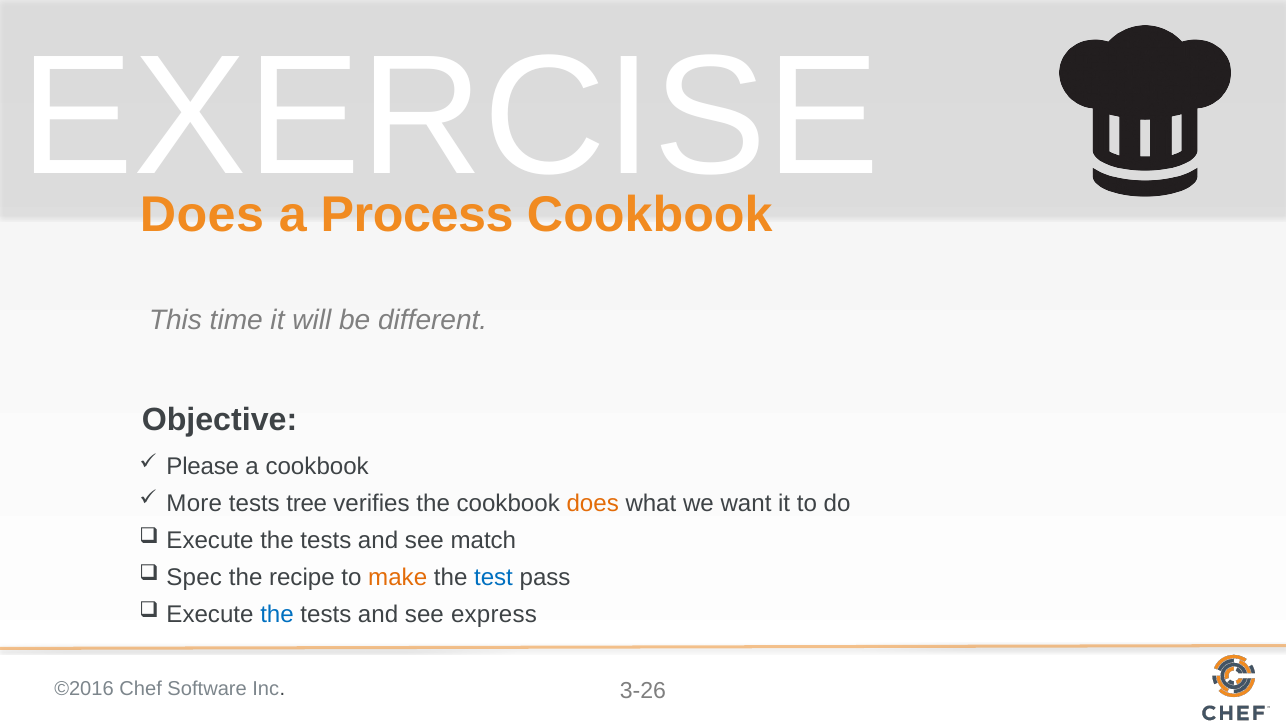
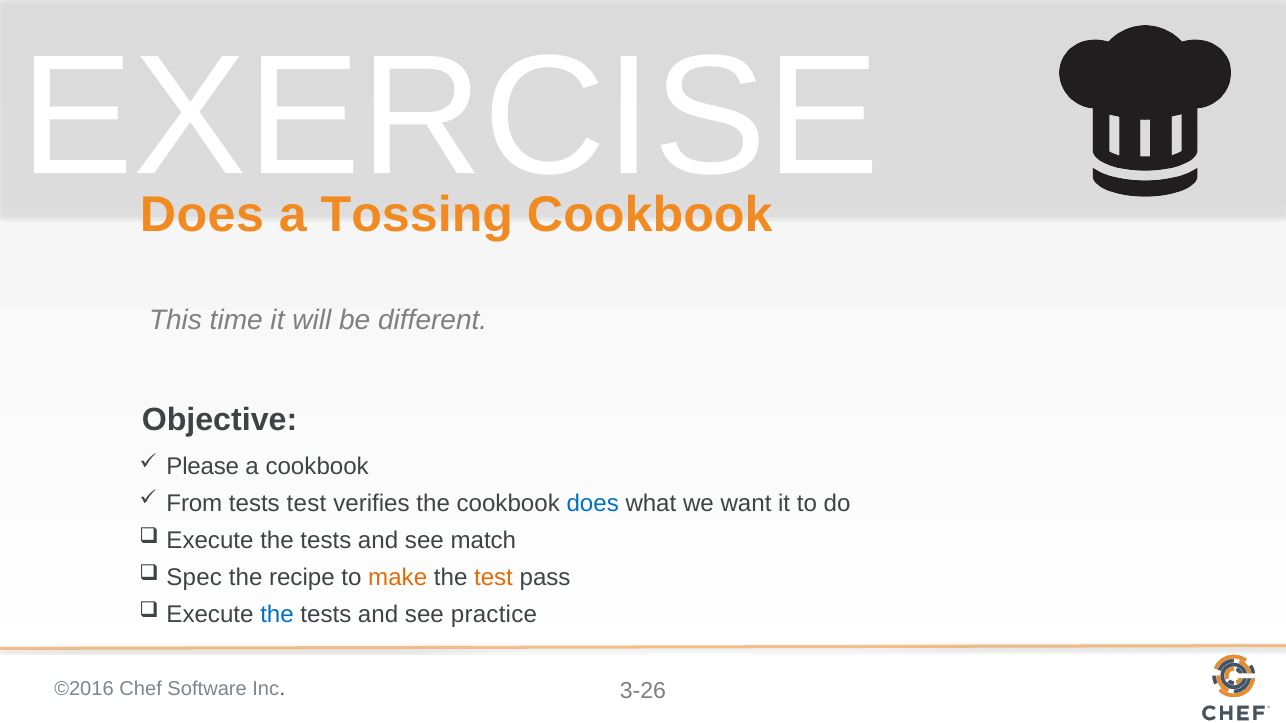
Process: Process -> Tossing
More: More -> From
tests tree: tree -> test
does at (593, 504) colour: orange -> blue
test at (494, 578) colour: blue -> orange
express: express -> practice
